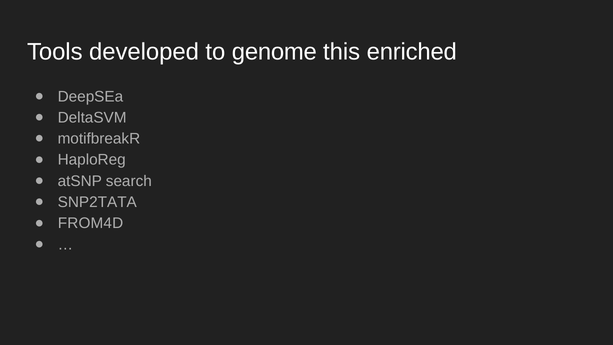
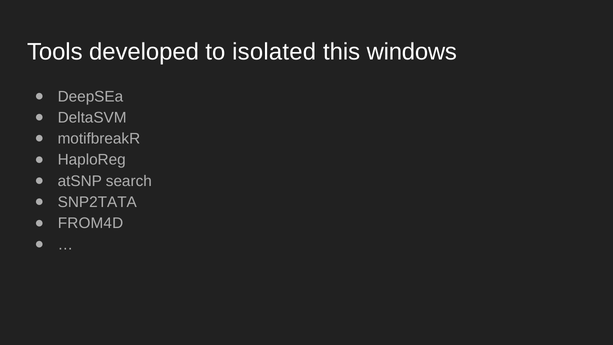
genome: genome -> isolated
enriched: enriched -> windows
